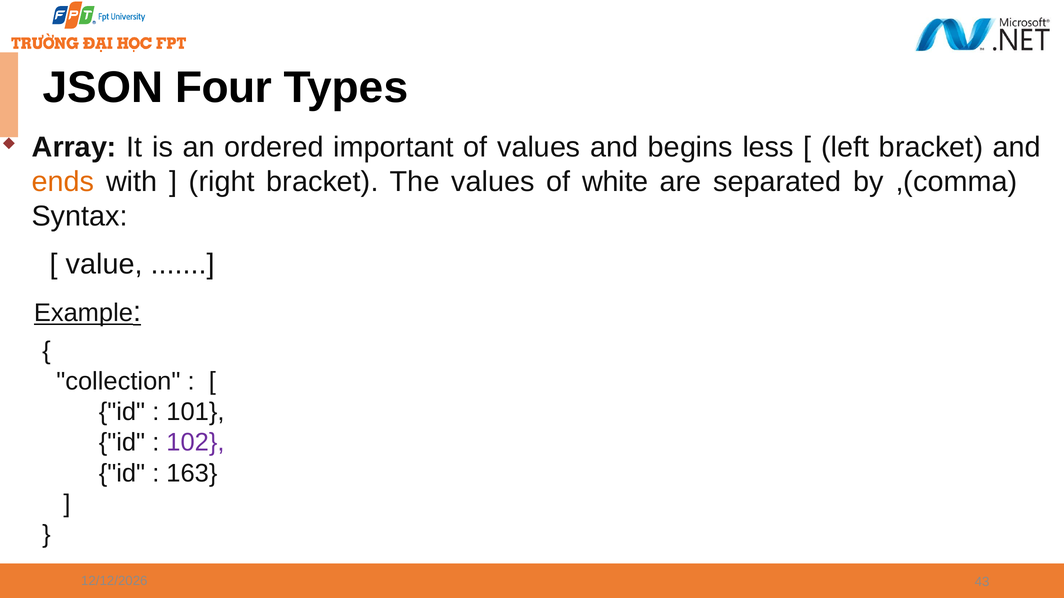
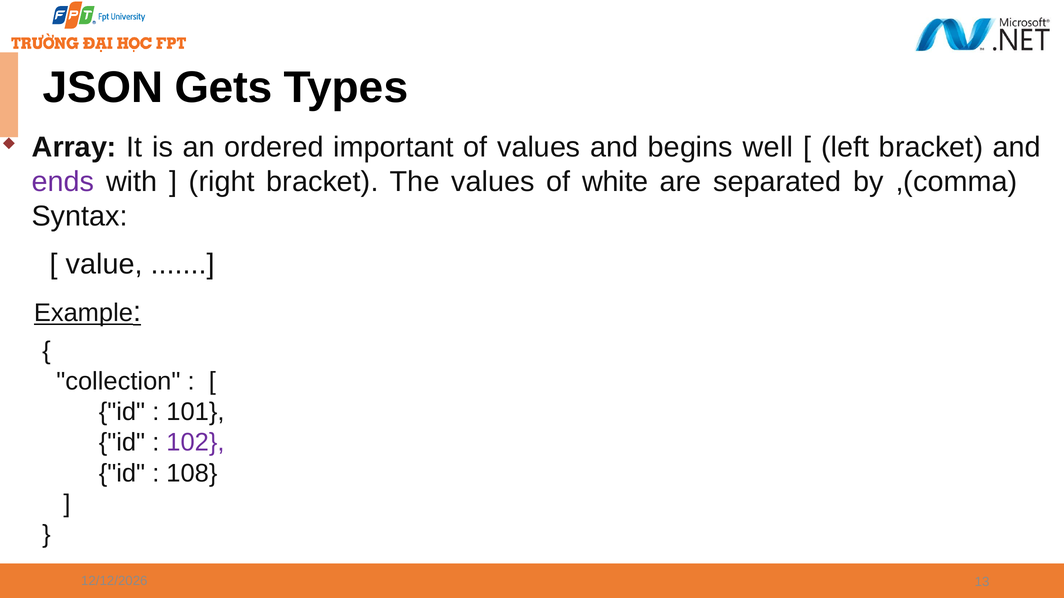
Four: Four -> Gets
less: less -> well
ends colour: orange -> purple
163: 163 -> 108
43: 43 -> 13
